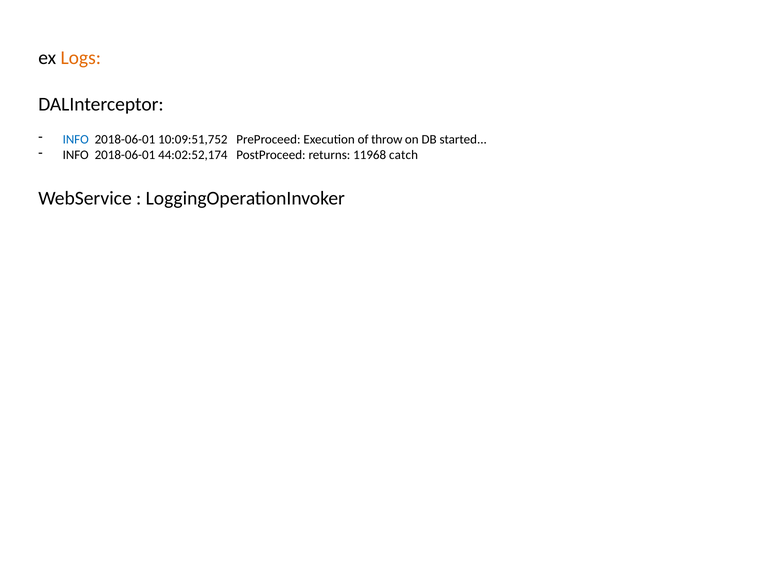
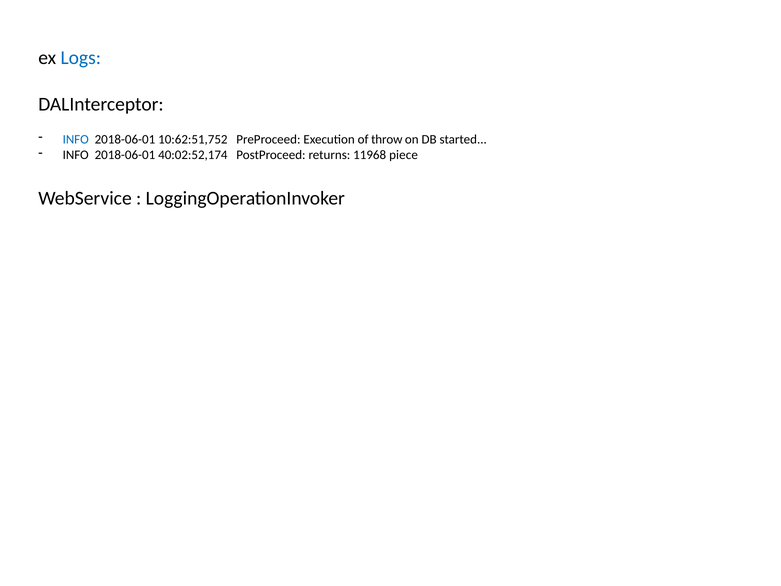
Logs colour: orange -> blue
10:09:51,752: 10:09:51,752 -> 10:62:51,752
44:02:52,174: 44:02:52,174 -> 40:02:52,174
catch: catch -> piece
